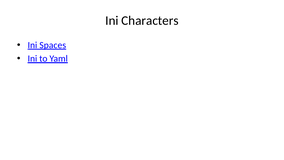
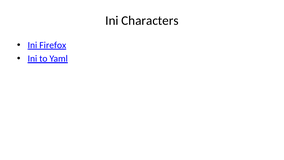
Spaces: Spaces -> Firefox
